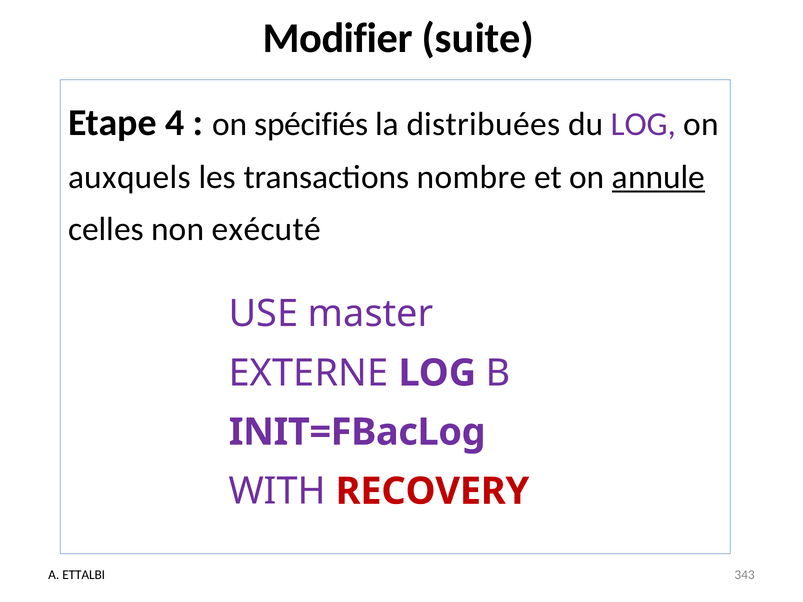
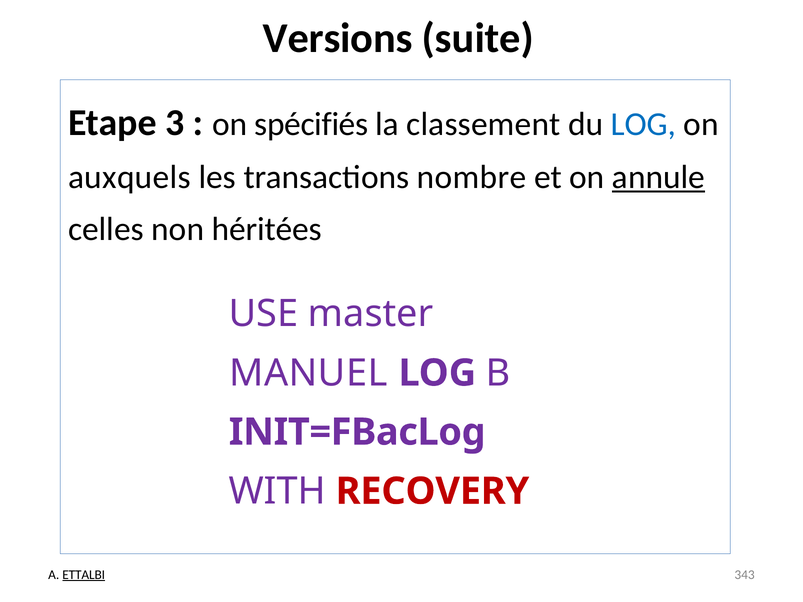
Modifier: Modifier -> Versions
4: 4 -> 3
distribuées: distribuées -> classement
LOG at (643, 124) colour: purple -> blue
exécuté: exécuté -> héritées
EXTERNE: EXTERNE -> MANUEL
ETTALBI underline: none -> present
